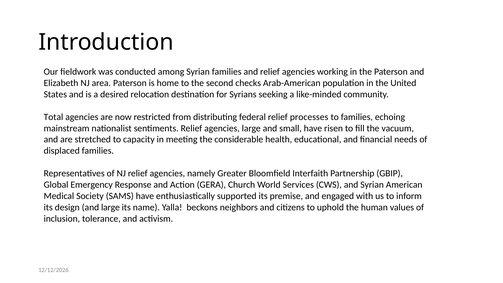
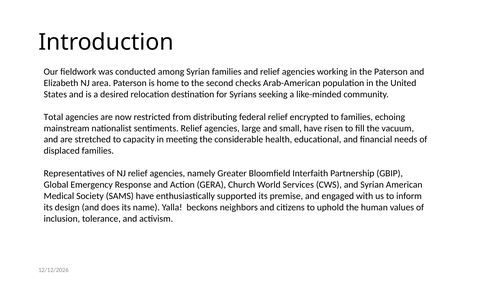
processes: processes -> encrypted
and large: large -> does
